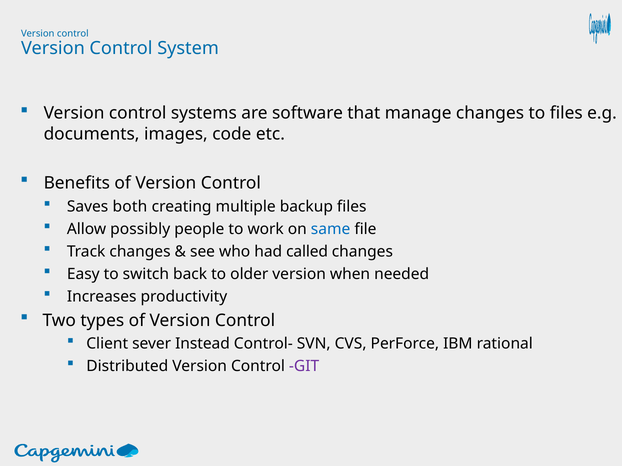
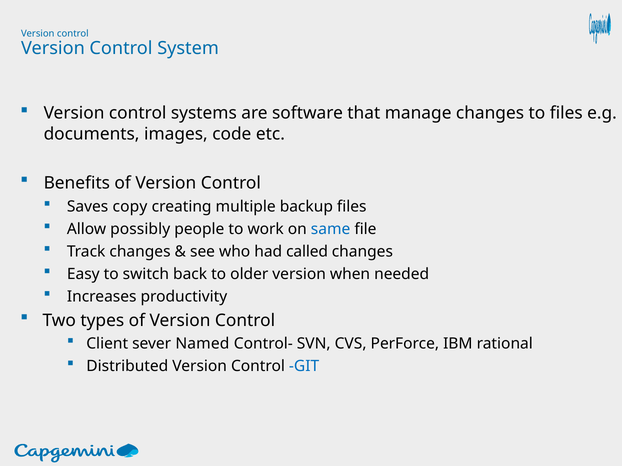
both: both -> copy
Instead: Instead -> Named
GIT colour: purple -> blue
